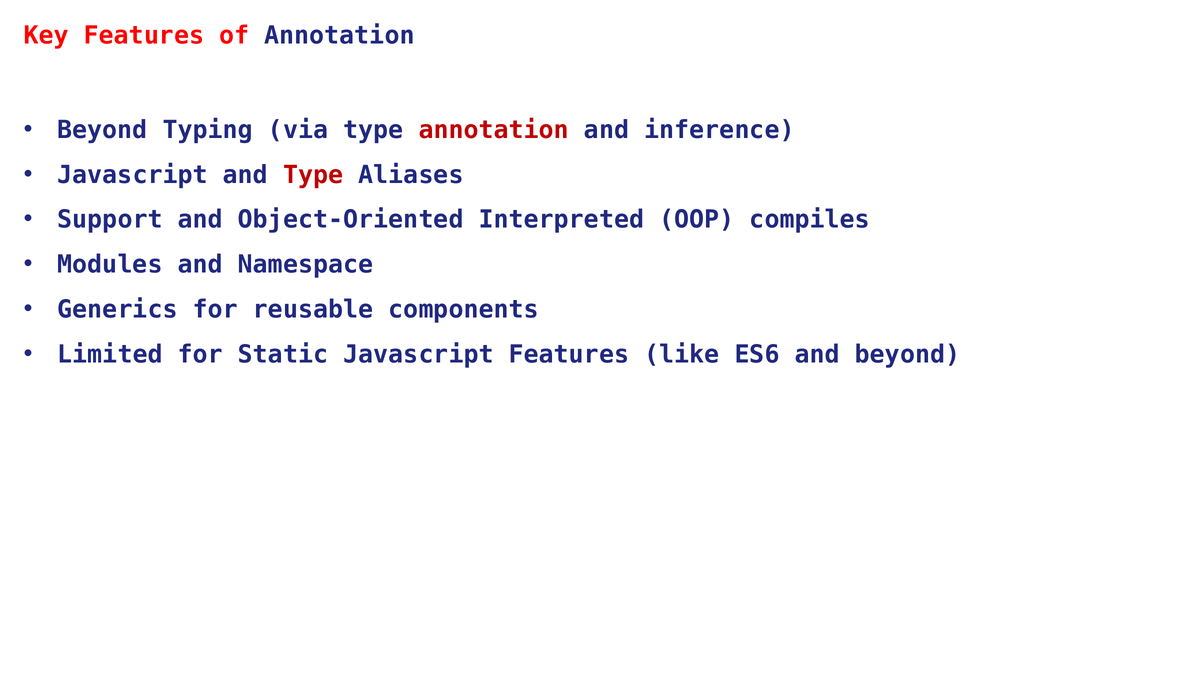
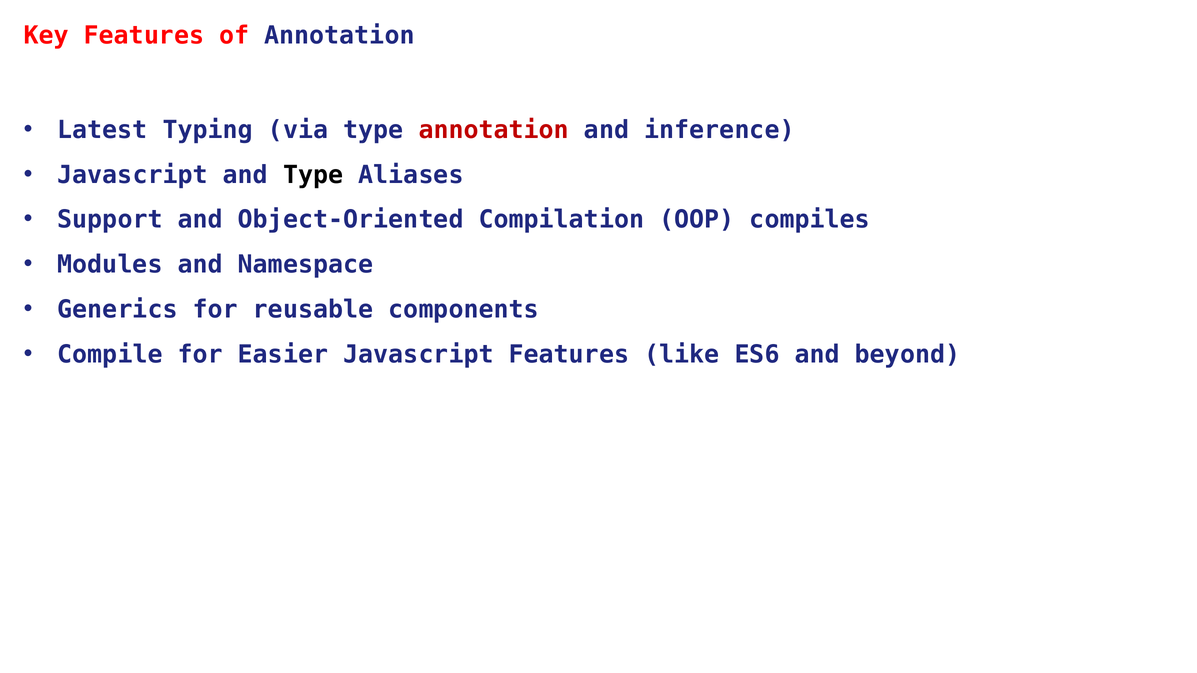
Beyond at (102, 130): Beyond -> Latest
Type at (313, 175) colour: red -> black
Interpreted: Interpreted -> Compilation
Limited: Limited -> Compile
Static: Static -> Easier
